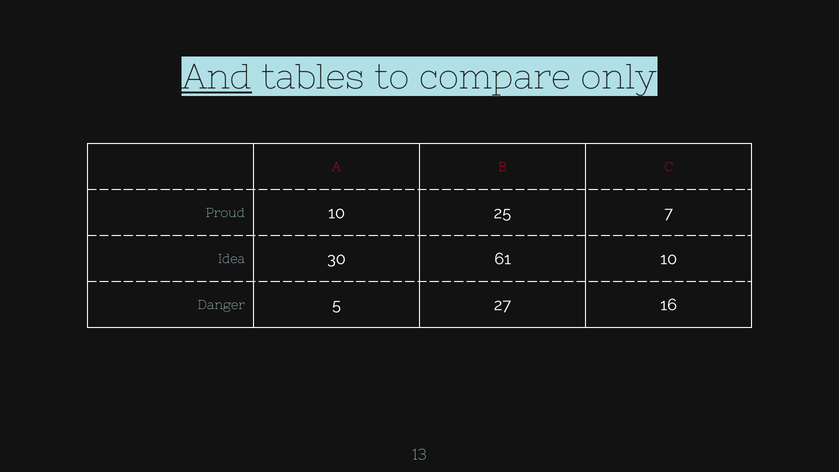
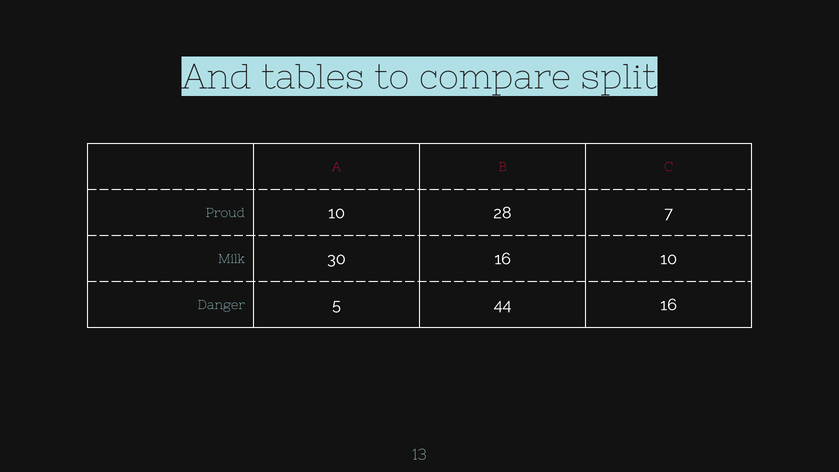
And underline: present -> none
only: only -> split
25: 25 -> 28
Idea: Idea -> Milk
30 61: 61 -> 16
27: 27 -> 44
